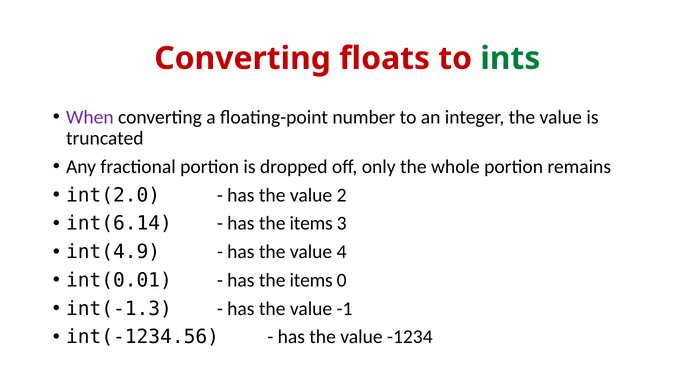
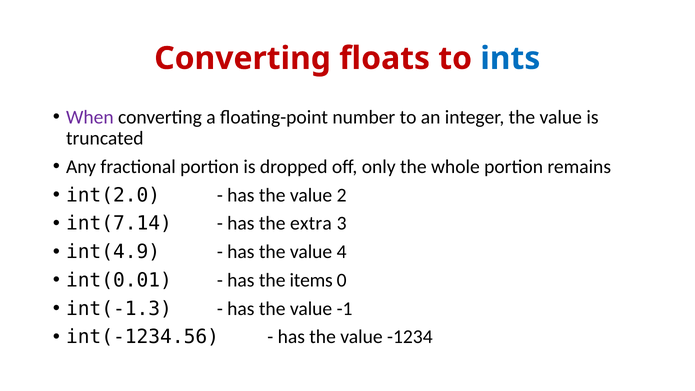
ints colour: green -> blue
int(6.14: int(6.14 -> int(7.14
items at (311, 223): items -> extra
